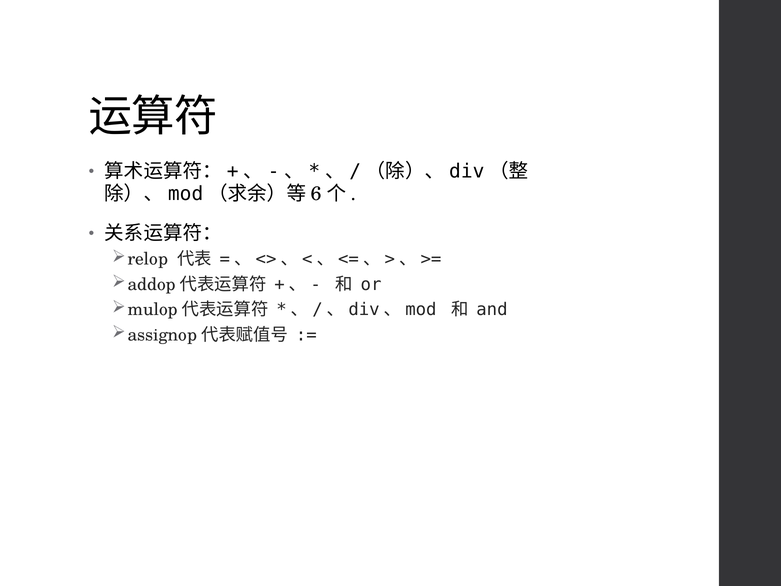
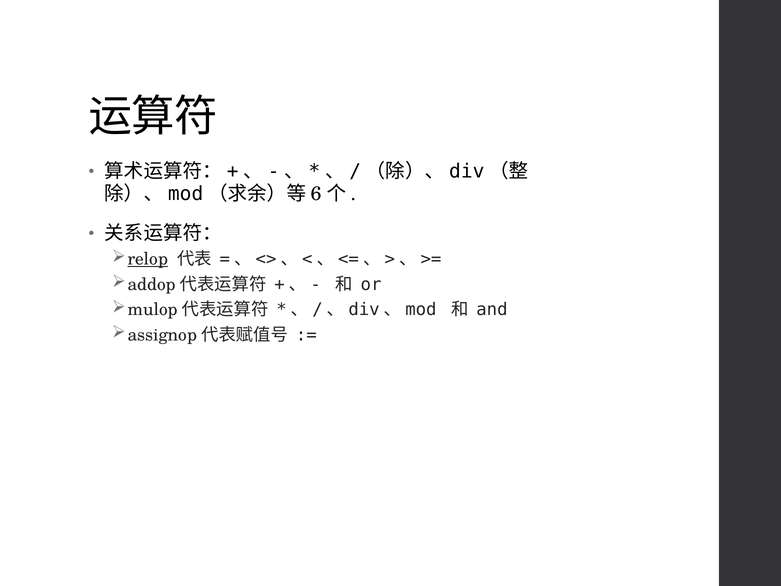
relop underline: none -> present
